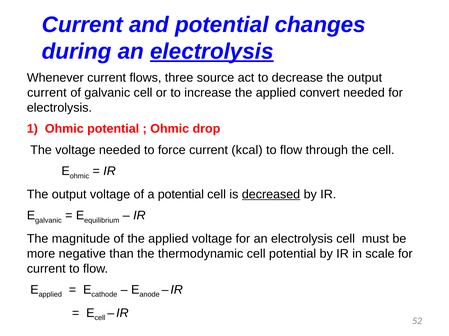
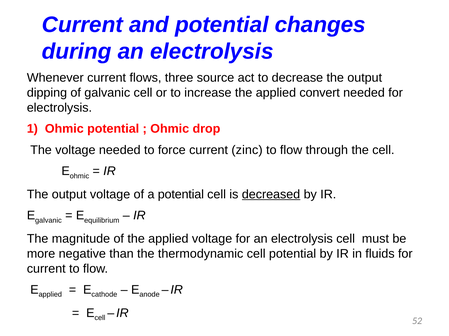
electrolysis at (212, 52) underline: present -> none
current at (47, 93): current -> dipping
kcal: kcal -> zinc
scale: scale -> fluids
